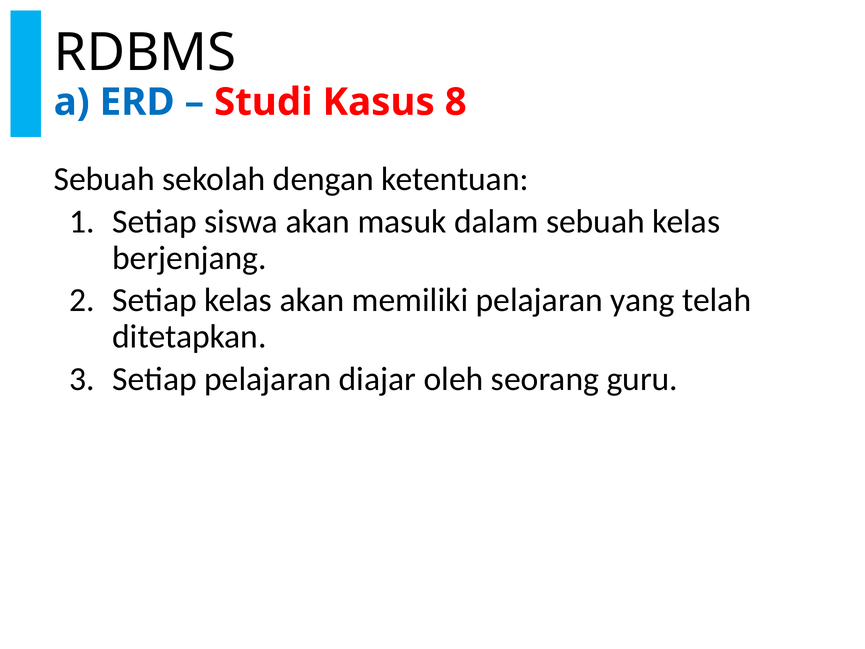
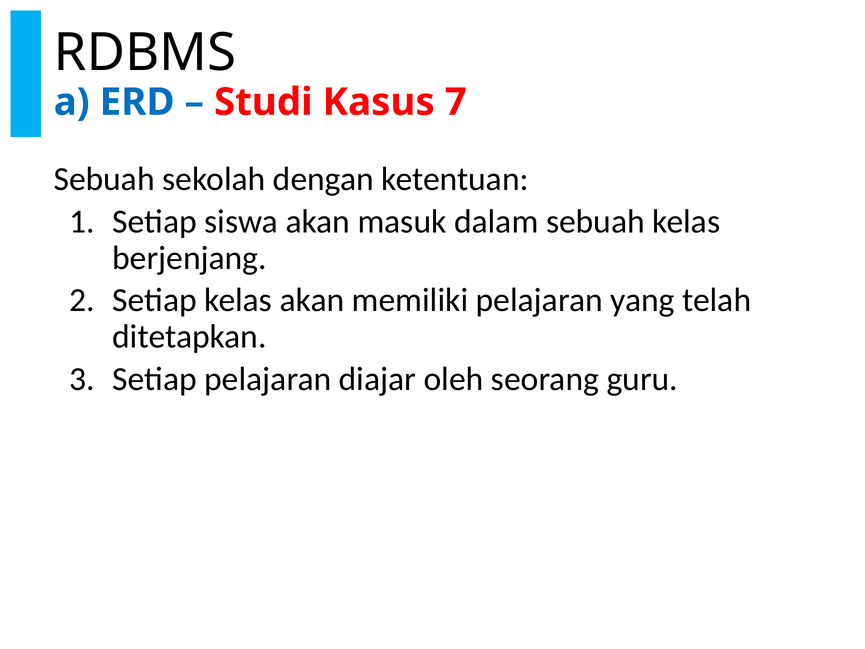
8: 8 -> 7
